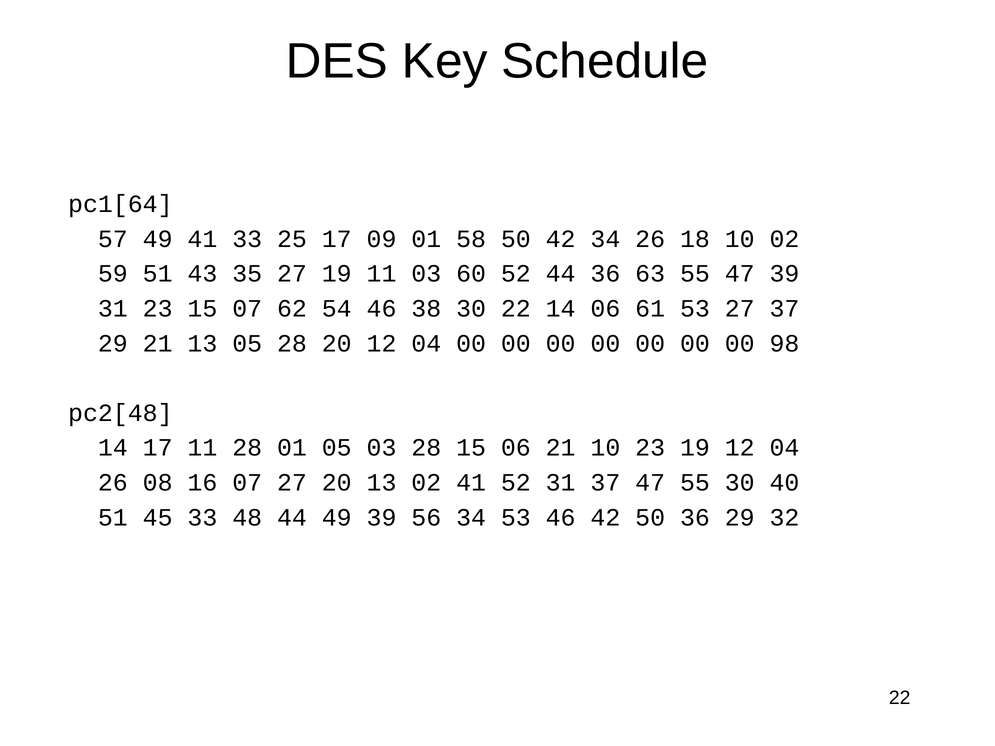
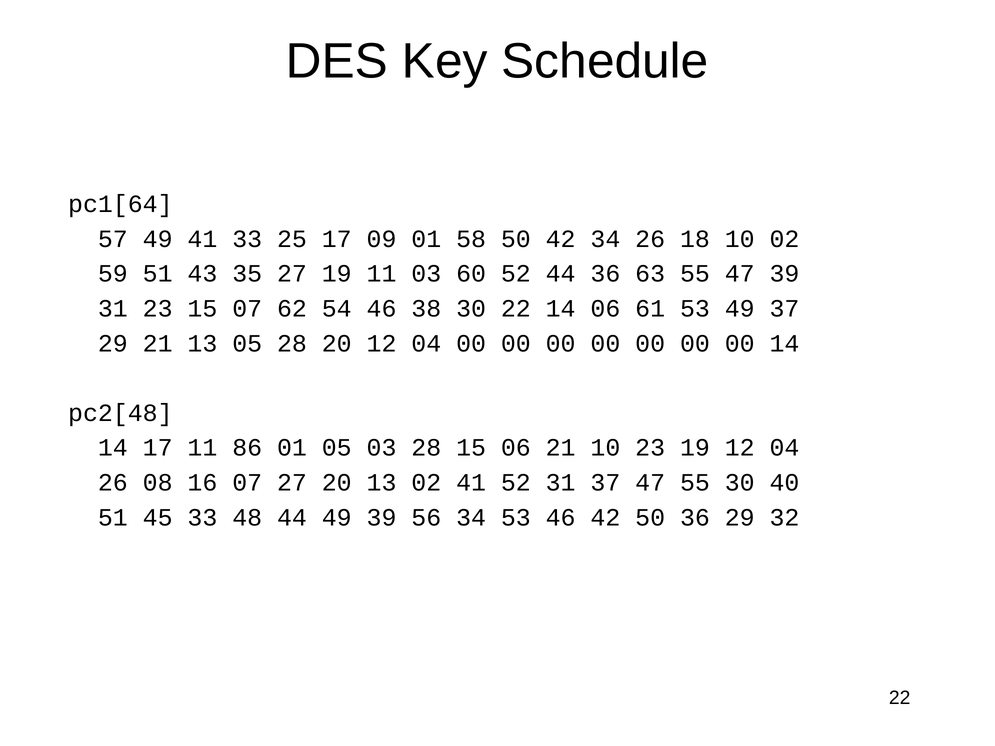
53 27: 27 -> 49
00 98: 98 -> 14
11 28: 28 -> 86
